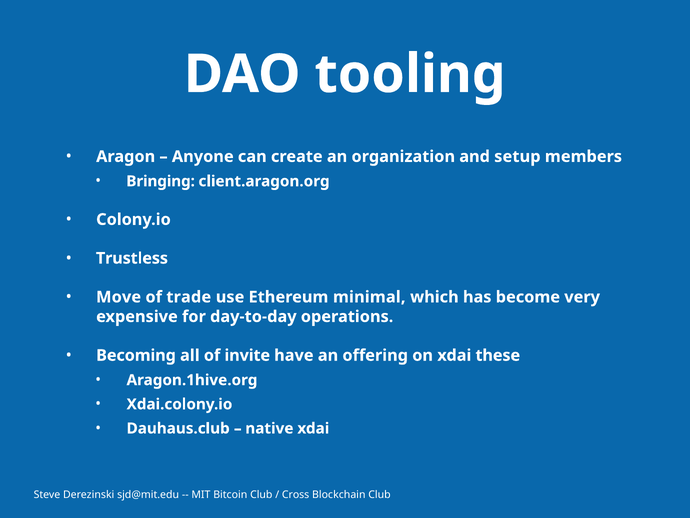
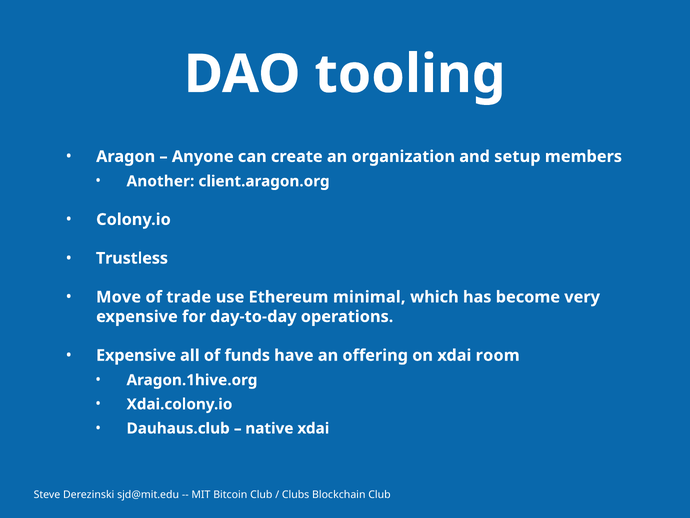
Bringing: Bringing -> Another
Becoming at (136, 355): Becoming -> Expensive
invite: invite -> funds
these: these -> room
Cross: Cross -> Clubs
